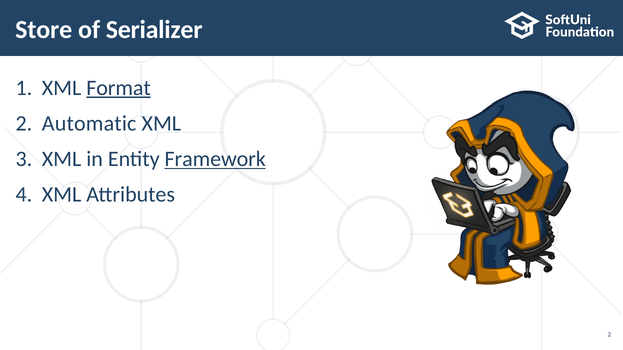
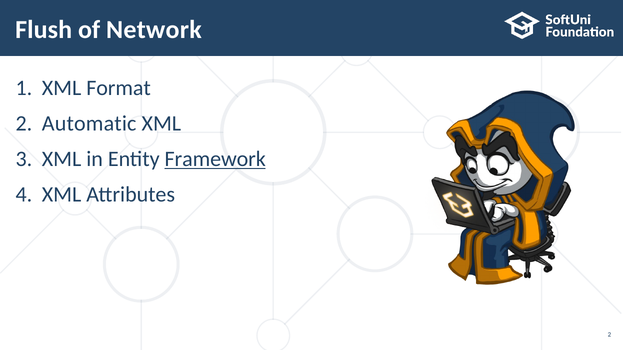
Store: Store -> Flush
Serializer: Serializer -> Network
Format underline: present -> none
